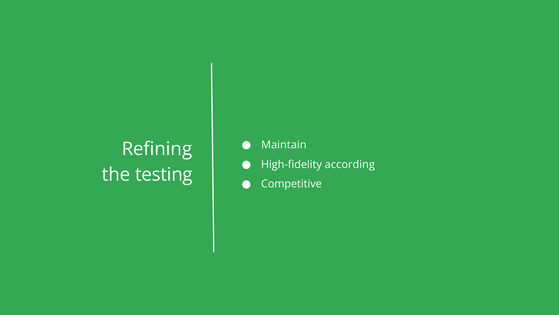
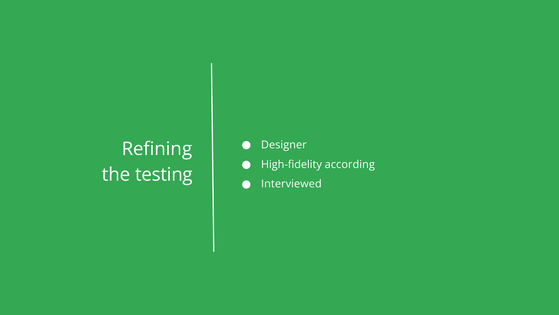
Maintain: Maintain -> Designer
Competitive: Competitive -> Interviewed
